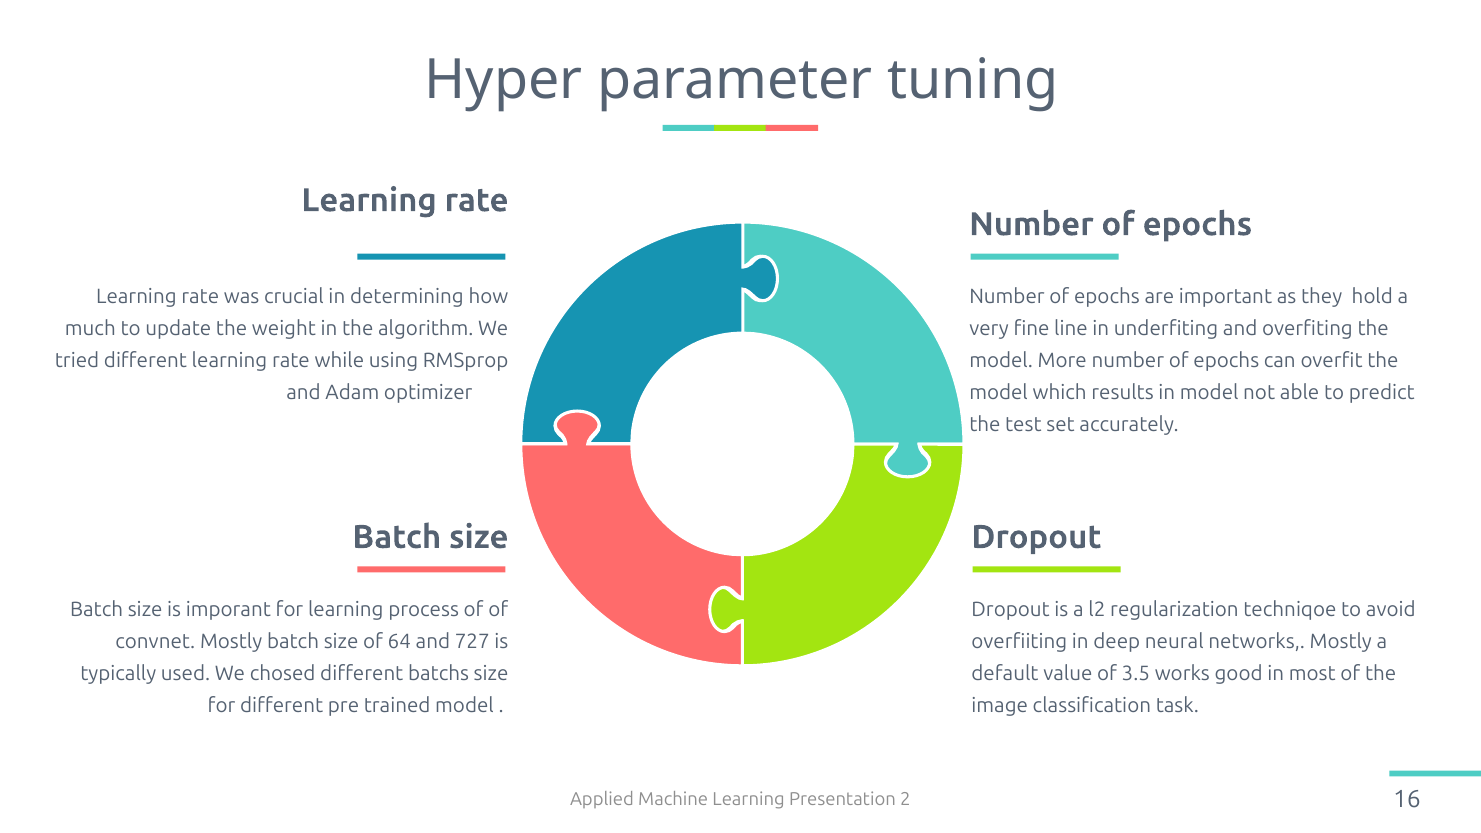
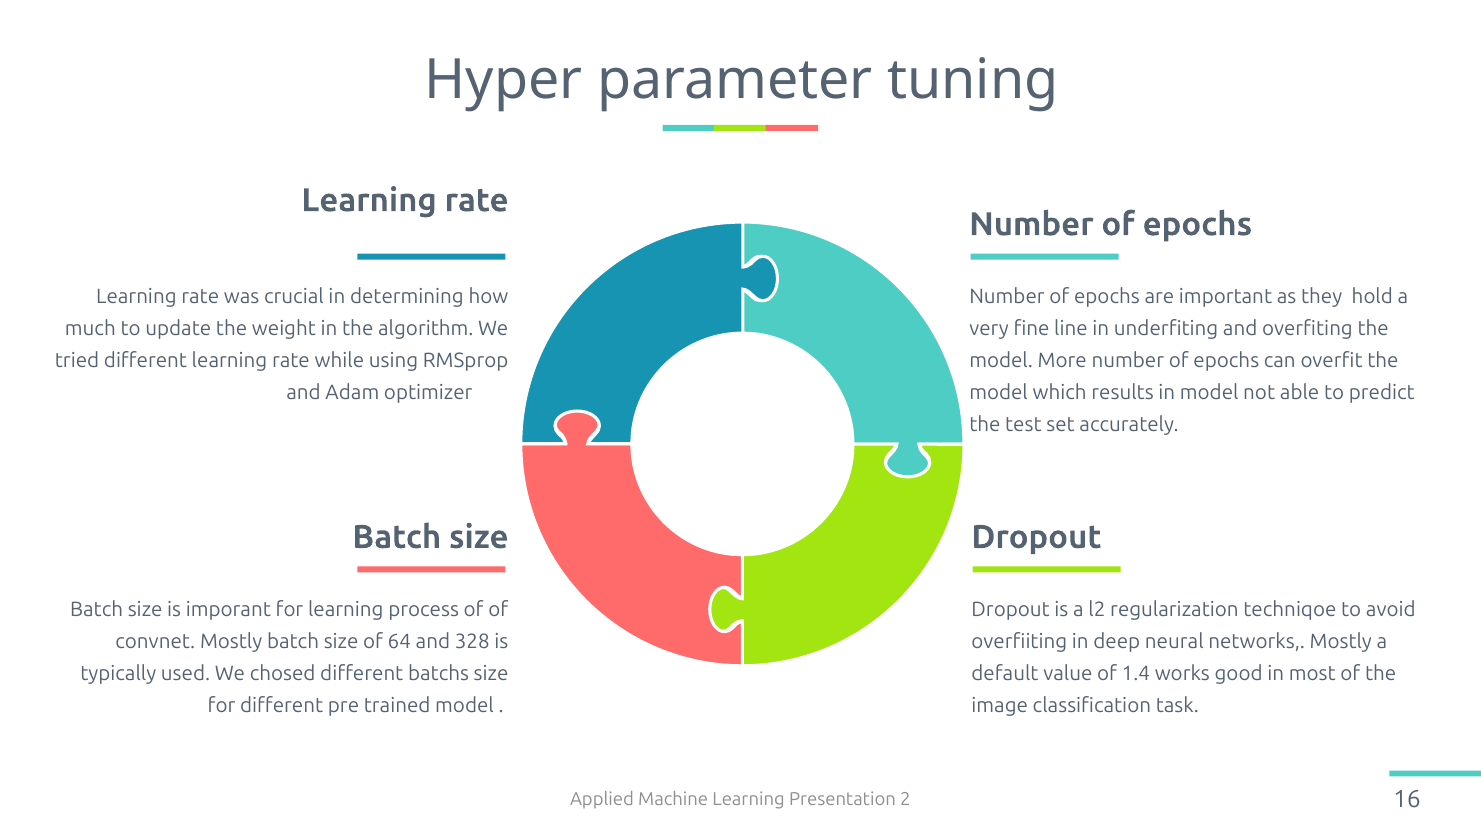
727: 727 -> 328
3.5: 3.5 -> 1.4
